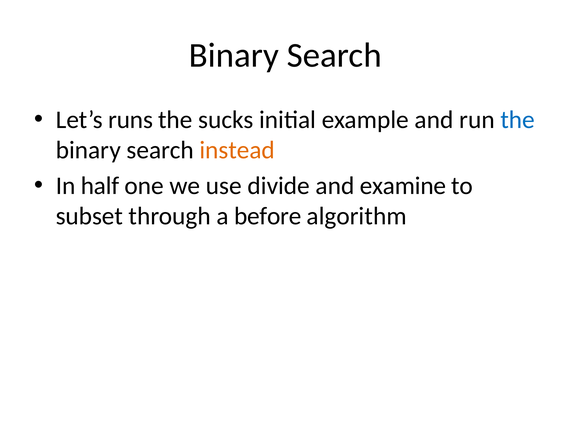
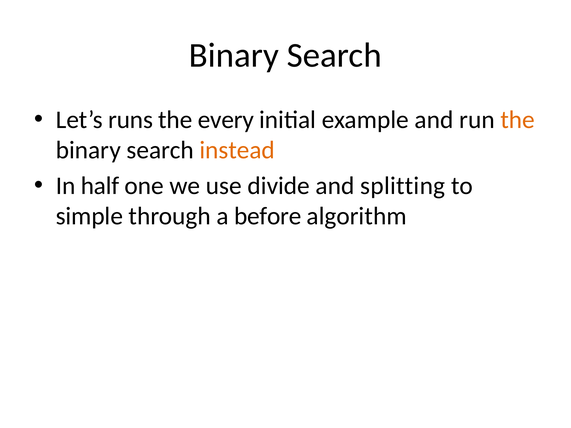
sucks: sucks -> every
the at (518, 120) colour: blue -> orange
examine: examine -> splitting
subset: subset -> simple
